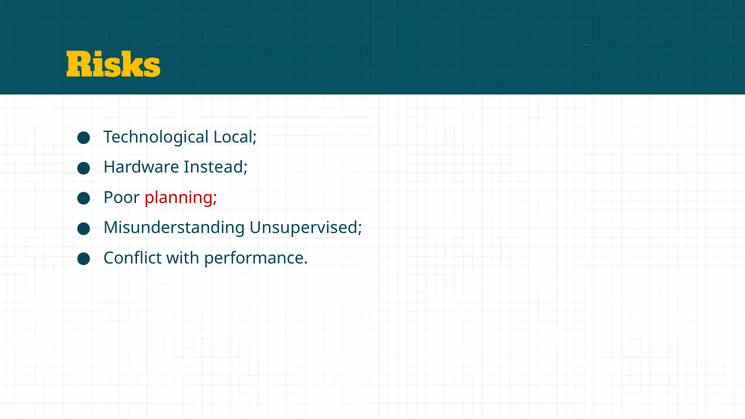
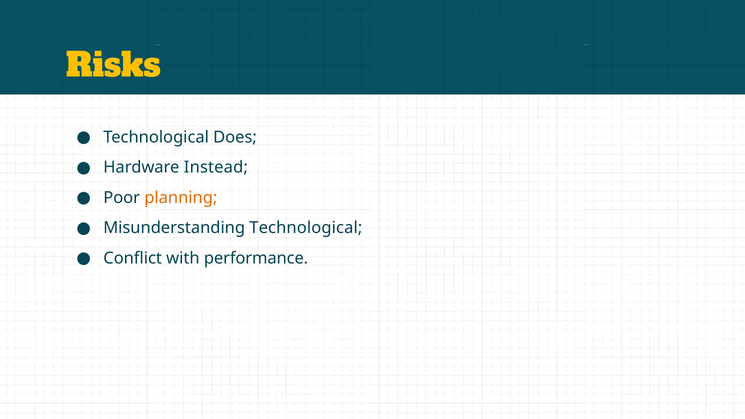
Local: Local -> Does
planning colour: red -> orange
Misunderstanding Unsupervised: Unsupervised -> Technological
